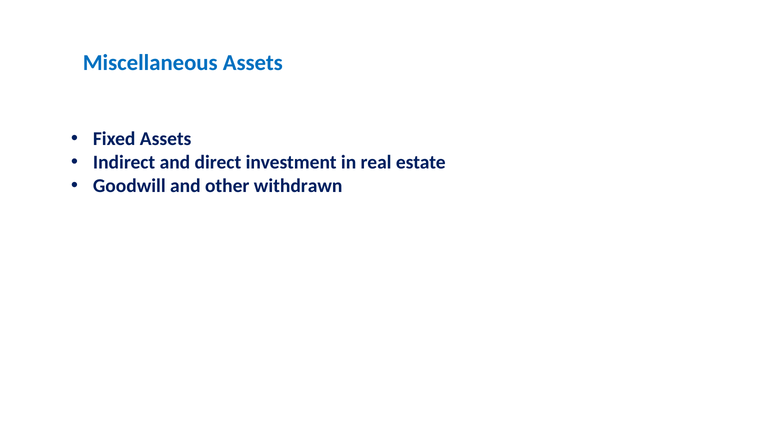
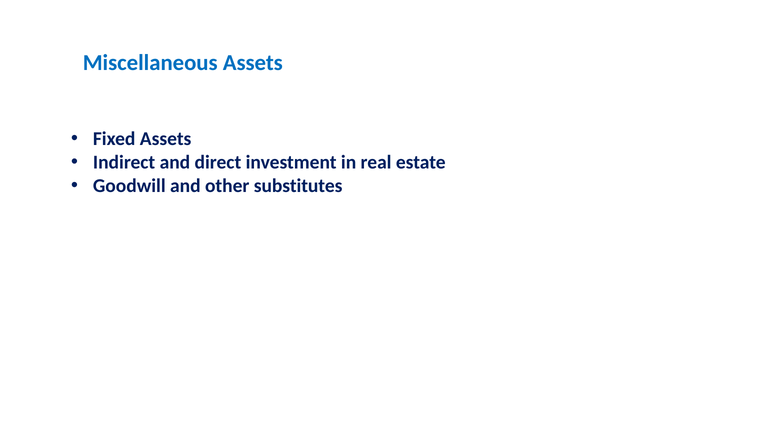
withdrawn: withdrawn -> substitutes
